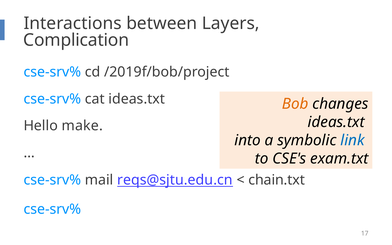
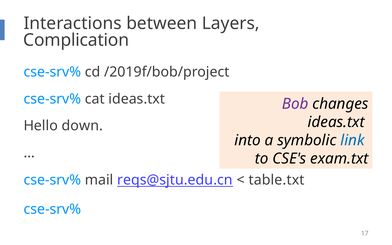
Bob colour: orange -> purple
make: make -> down
chain.txt: chain.txt -> table.txt
